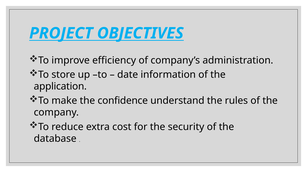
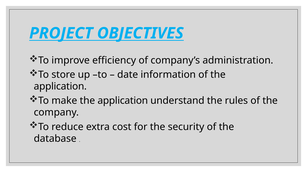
make the confidence: confidence -> application
